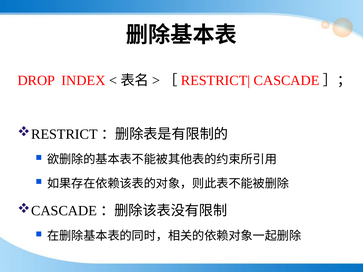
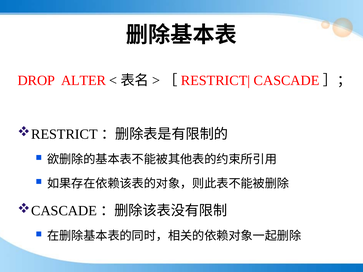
INDEX: INDEX -> ALTER
